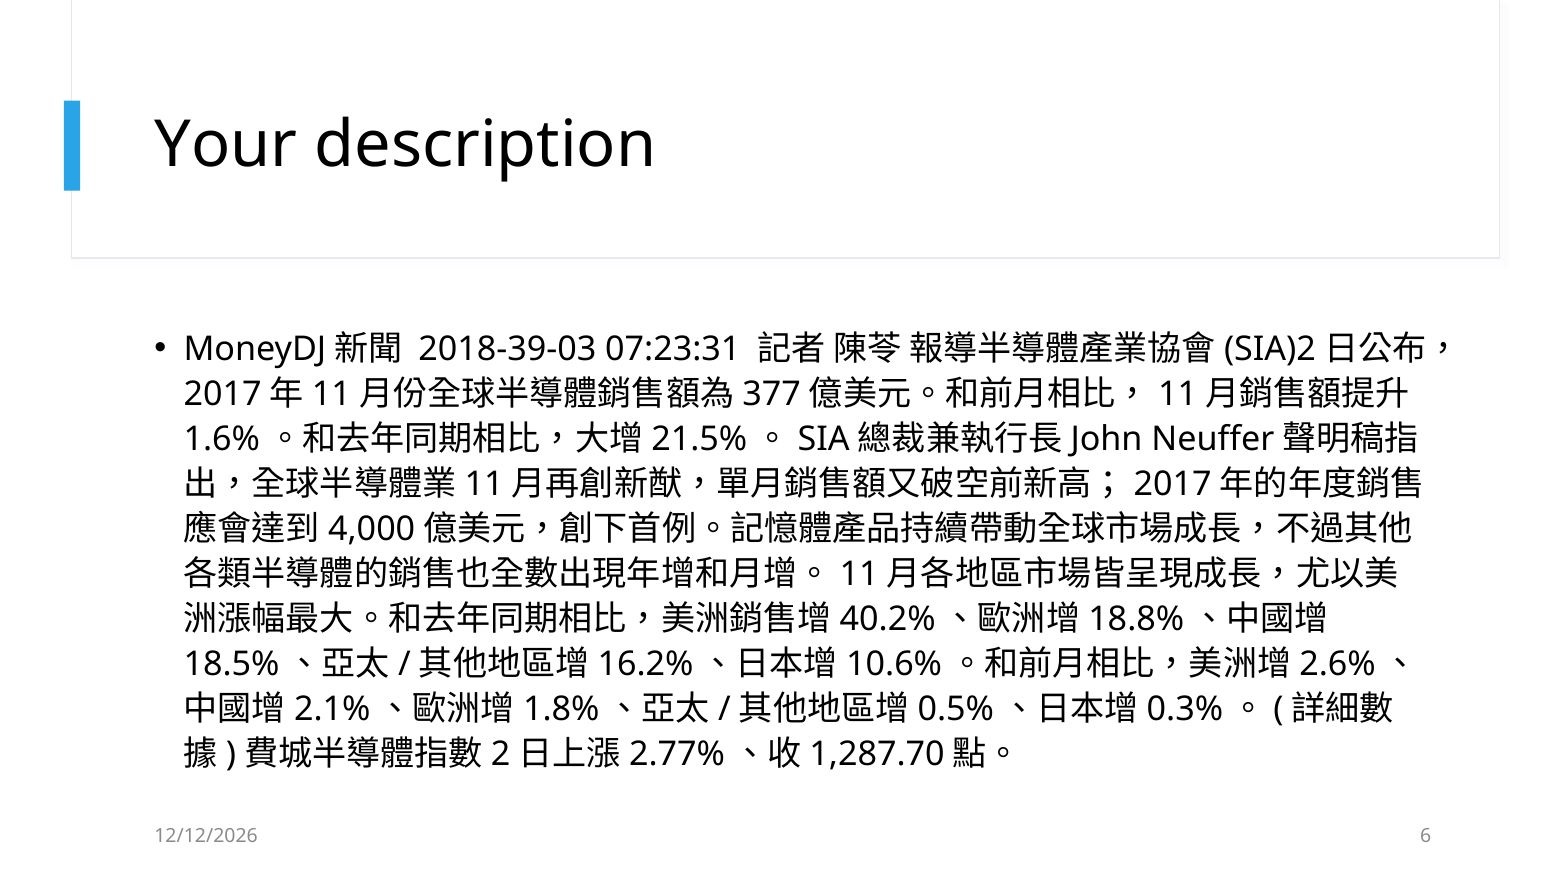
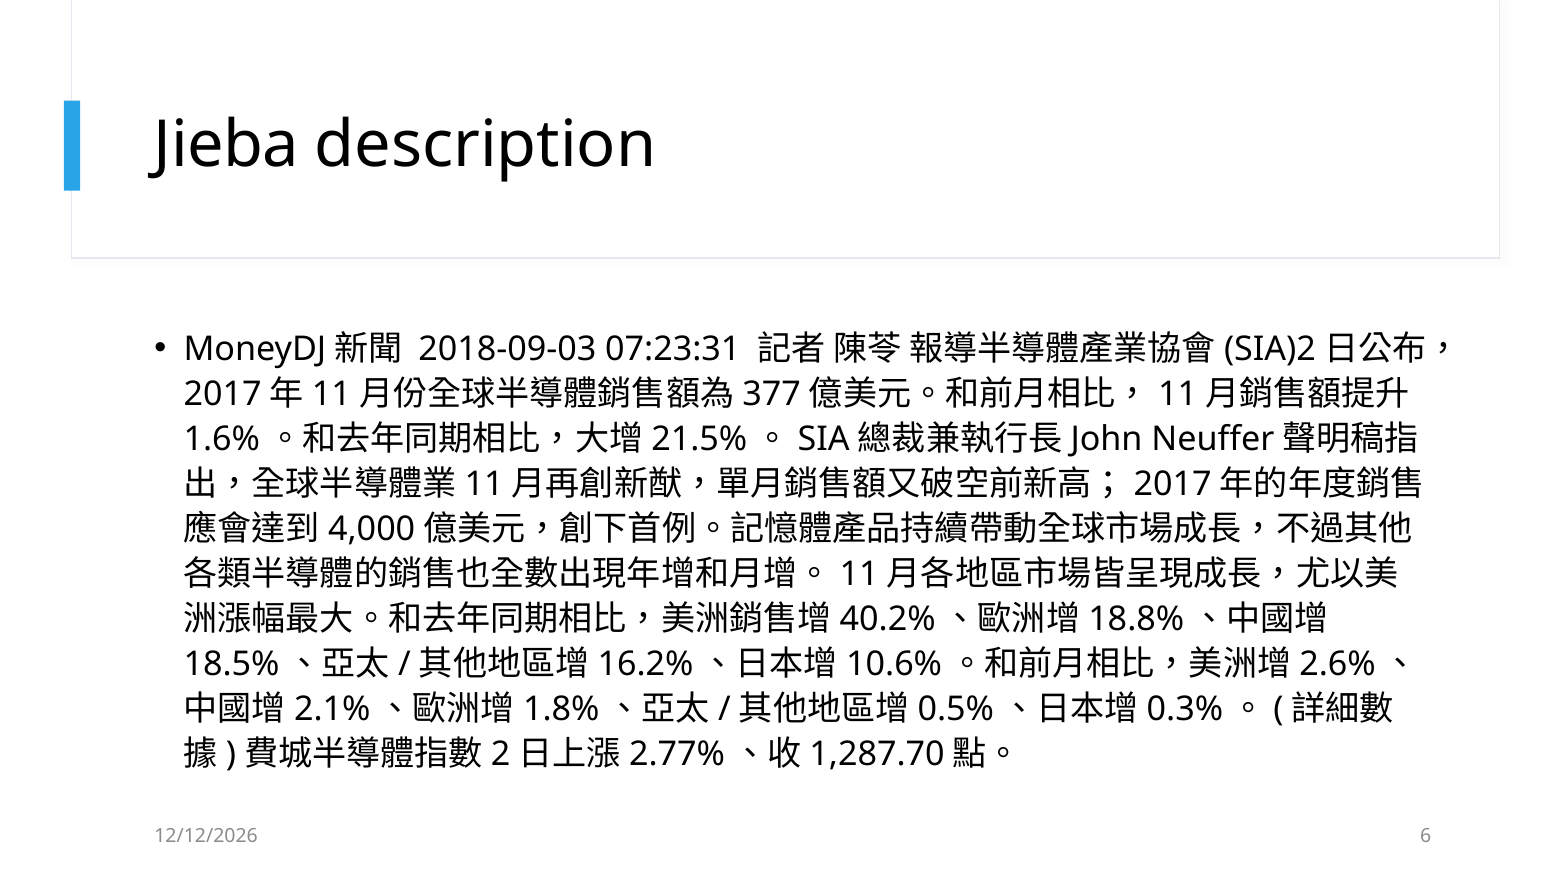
Your: Your -> Jieba
2018-39-03: 2018-39-03 -> 2018-09-03
